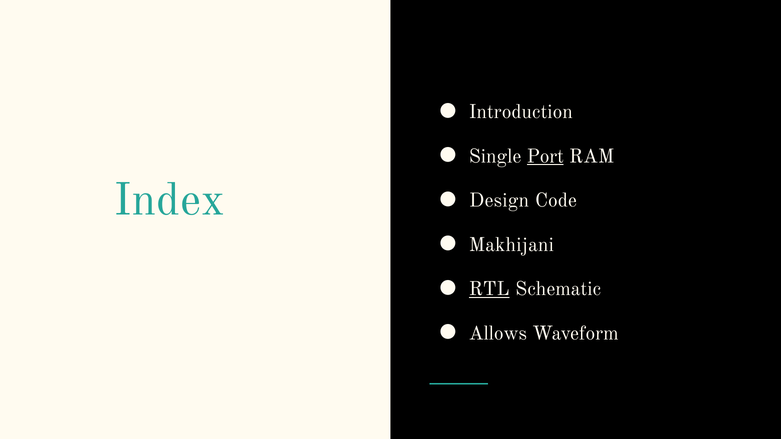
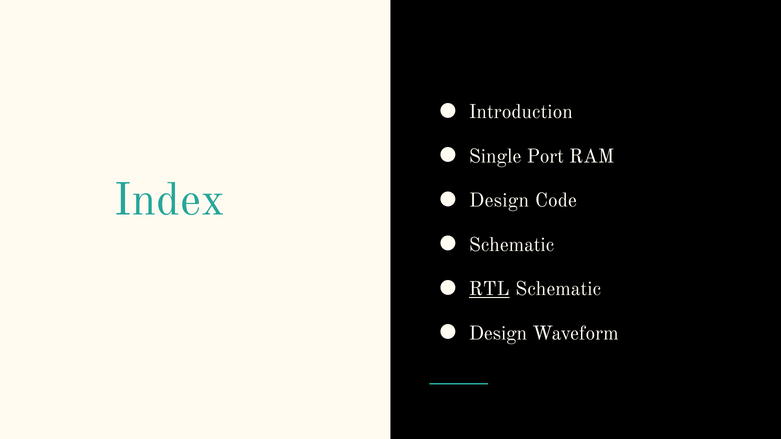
Port underline: present -> none
Makhijani at (511, 245): Makhijani -> Schematic
Allows at (498, 333): Allows -> Design
